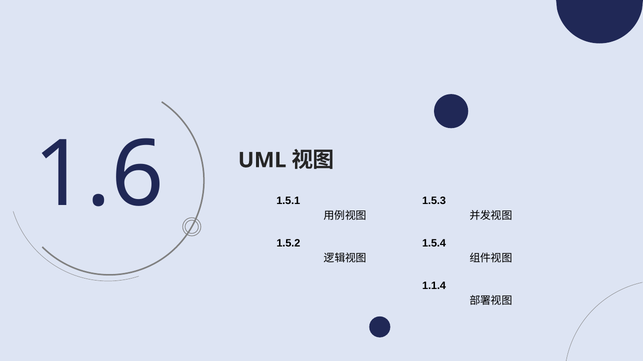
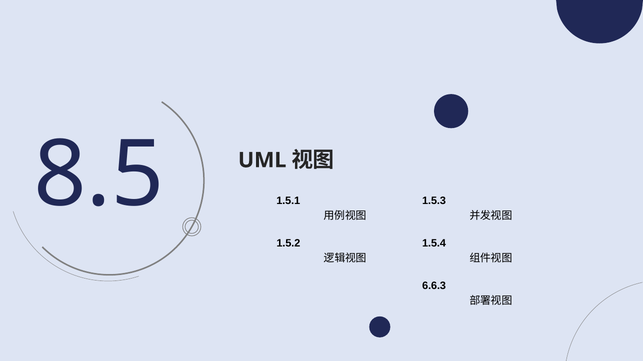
1.6: 1.6 -> 8.5
1.1.4: 1.1.4 -> 6.6.3
